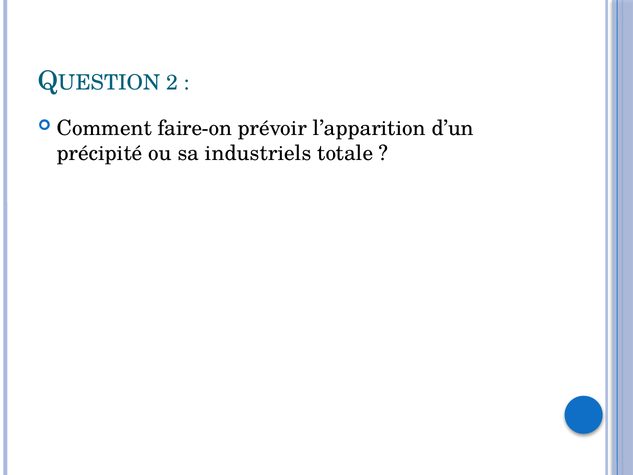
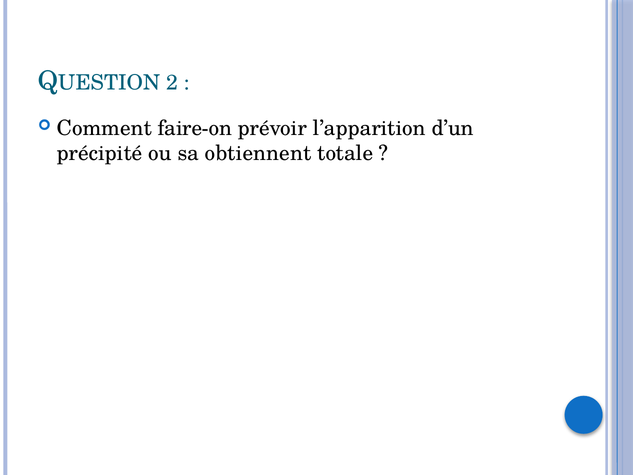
industriels: industriels -> obtiennent
